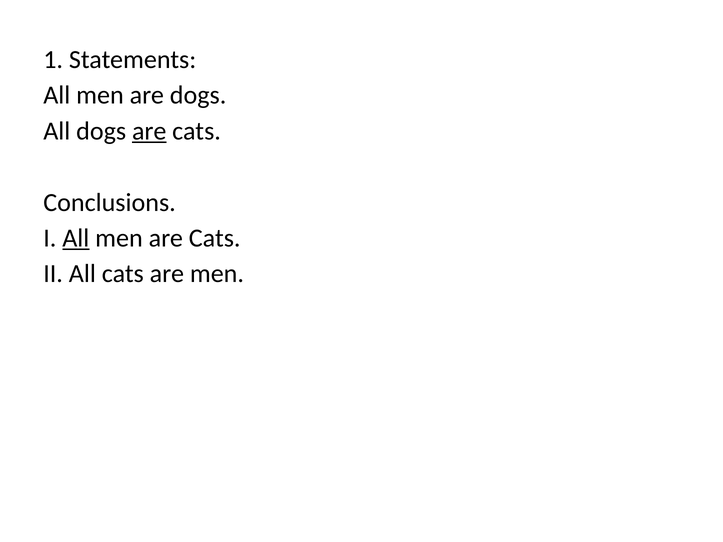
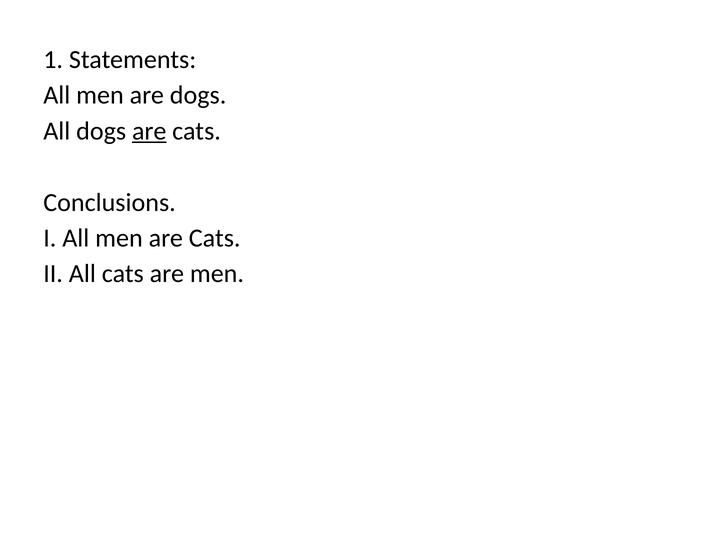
All at (76, 238) underline: present -> none
